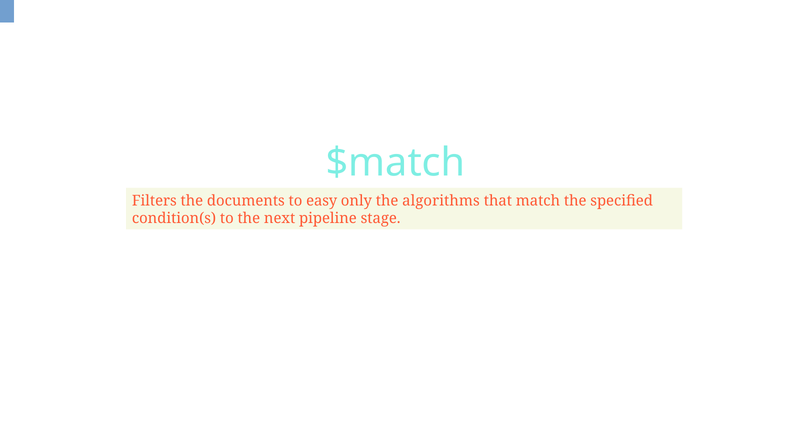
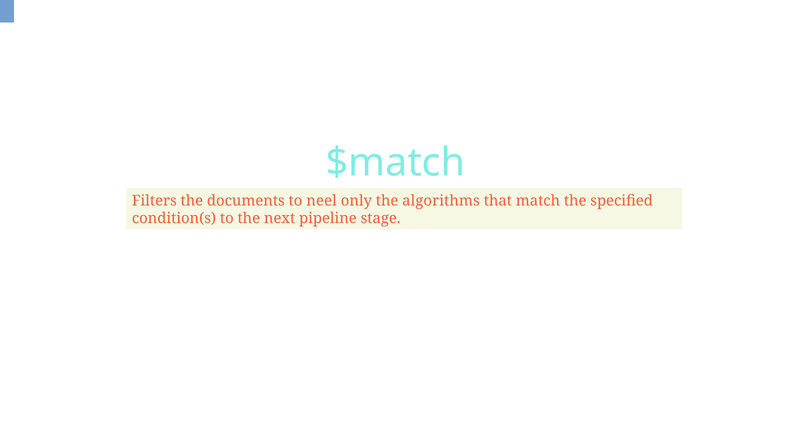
easy: easy -> neel
